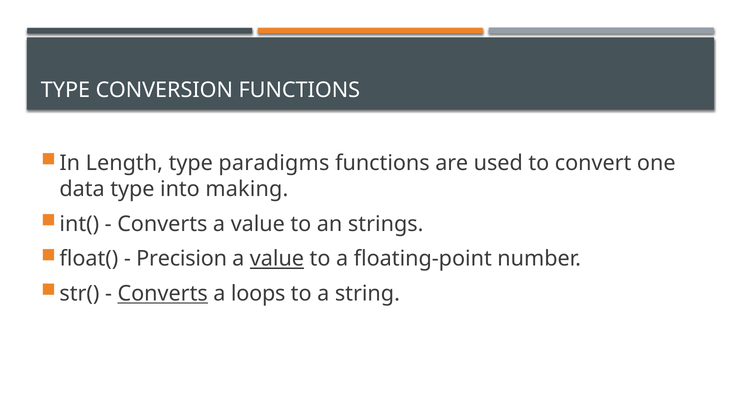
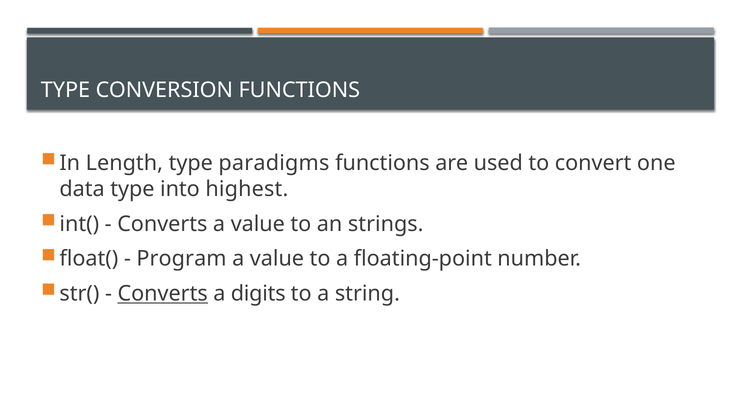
making: making -> highest
Precision: Precision -> Program
value at (277, 259) underline: present -> none
loops: loops -> digits
